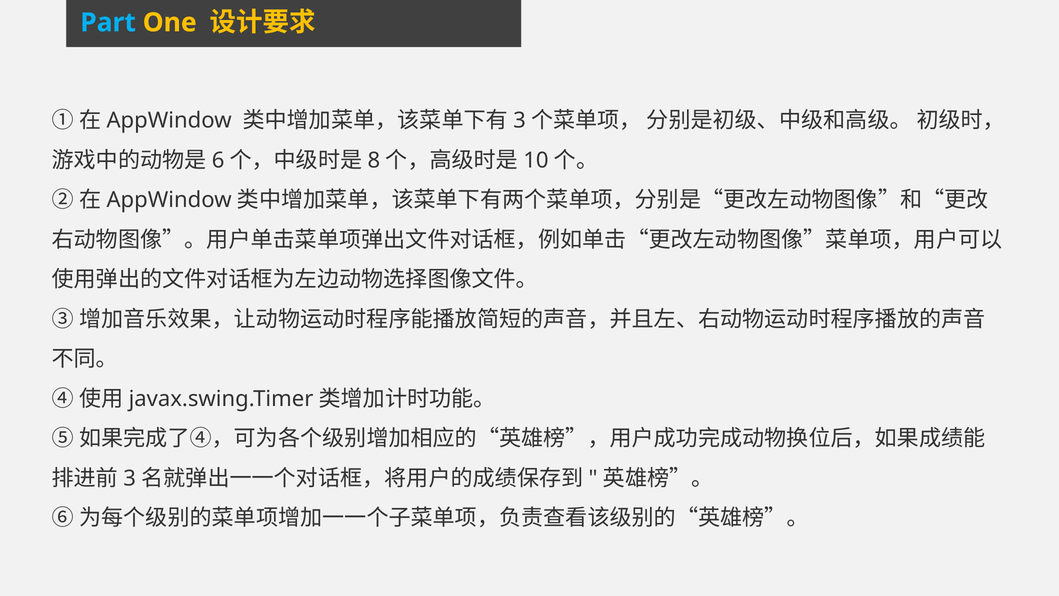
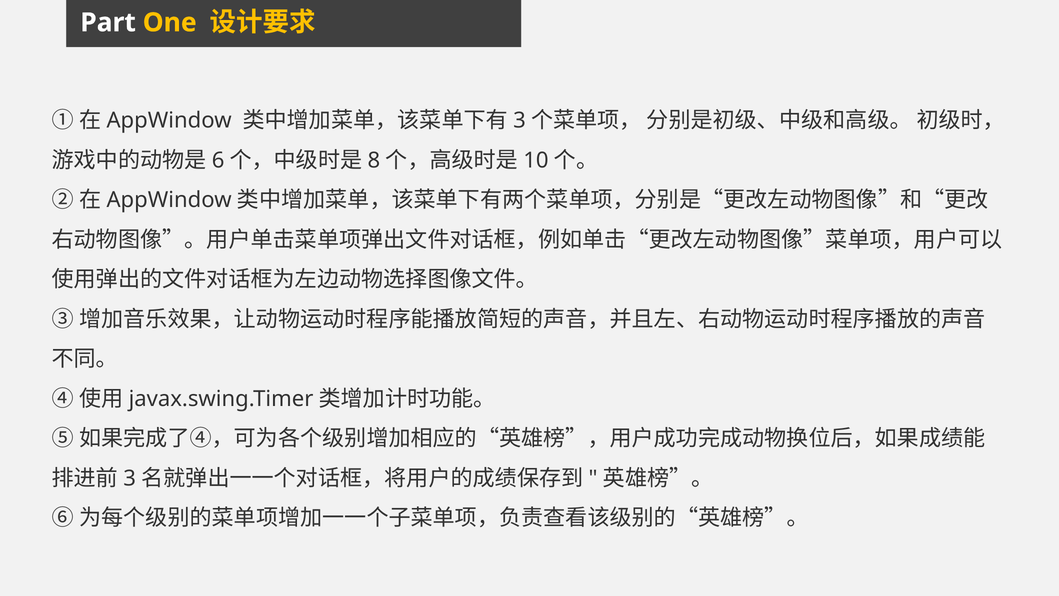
Part colour: light blue -> white
